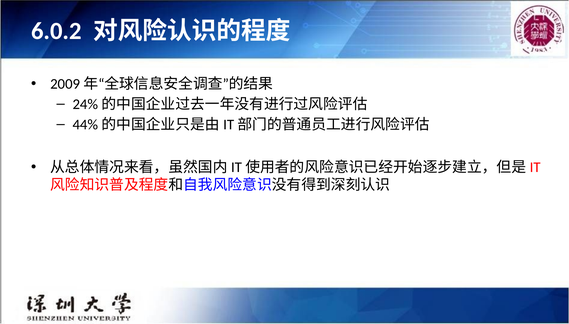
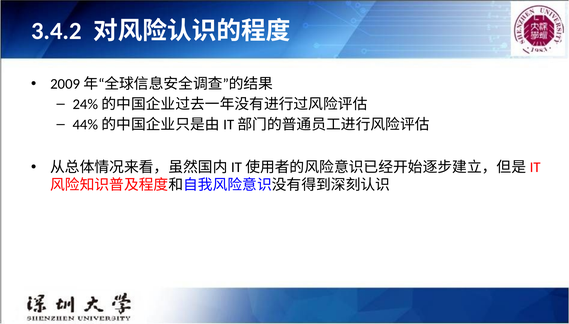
6.0.2: 6.0.2 -> 3.4.2
